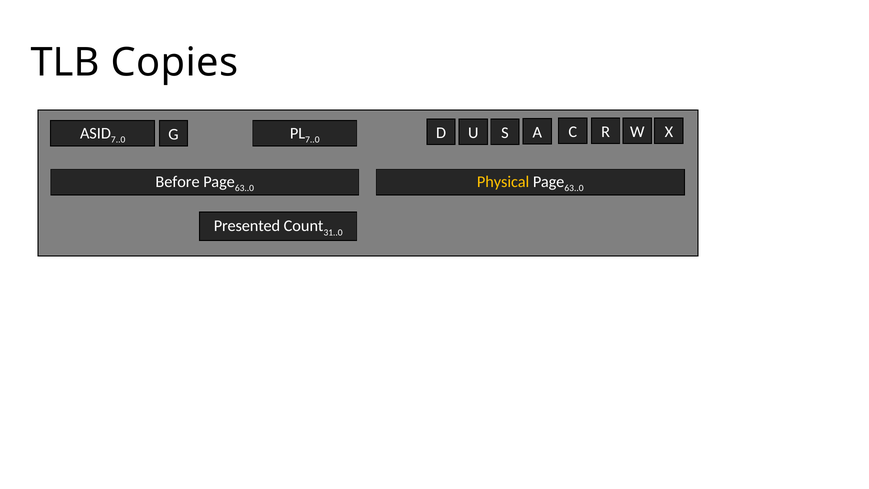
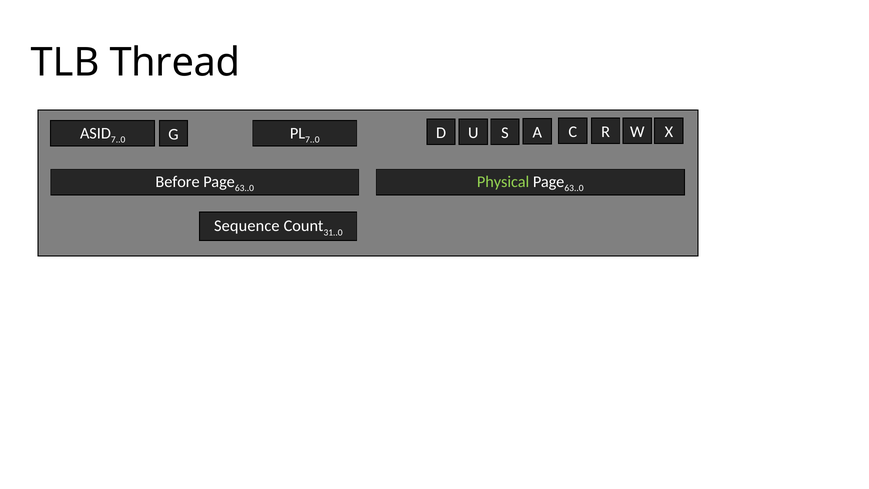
Copies: Copies -> Thread
Physical colour: yellow -> light green
Presented: Presented -> Sequence
